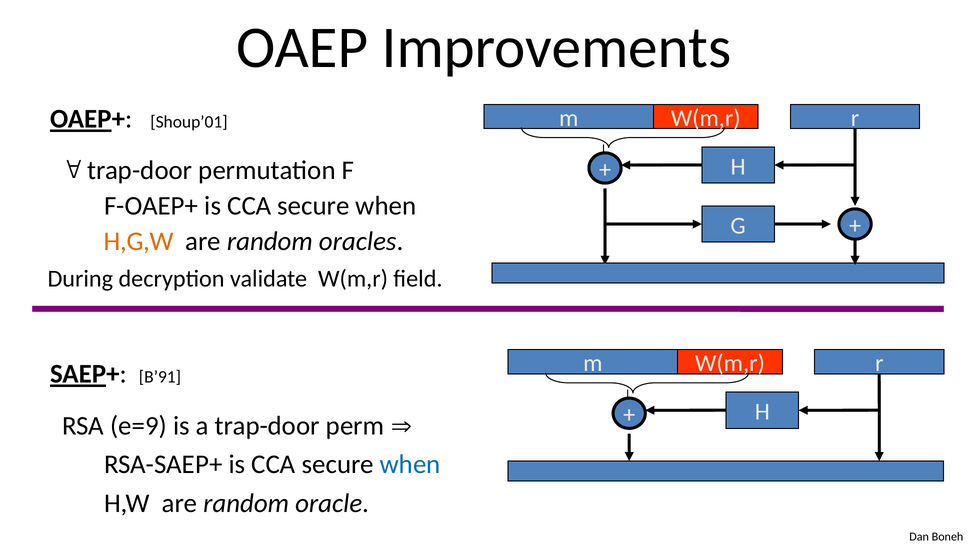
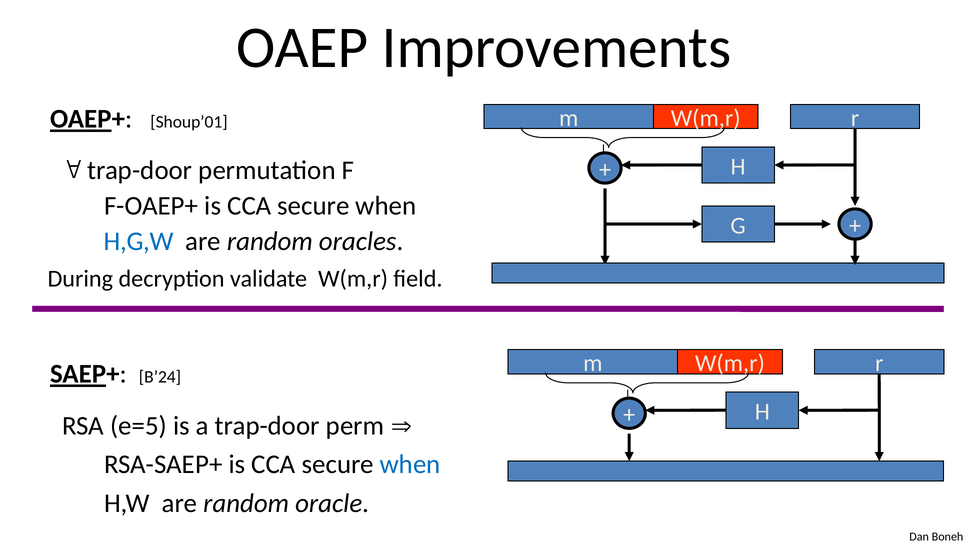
H,G,W colour: orange -> blue
B’91: B’91 -> B’24
e=9: e=9 -> e=5
